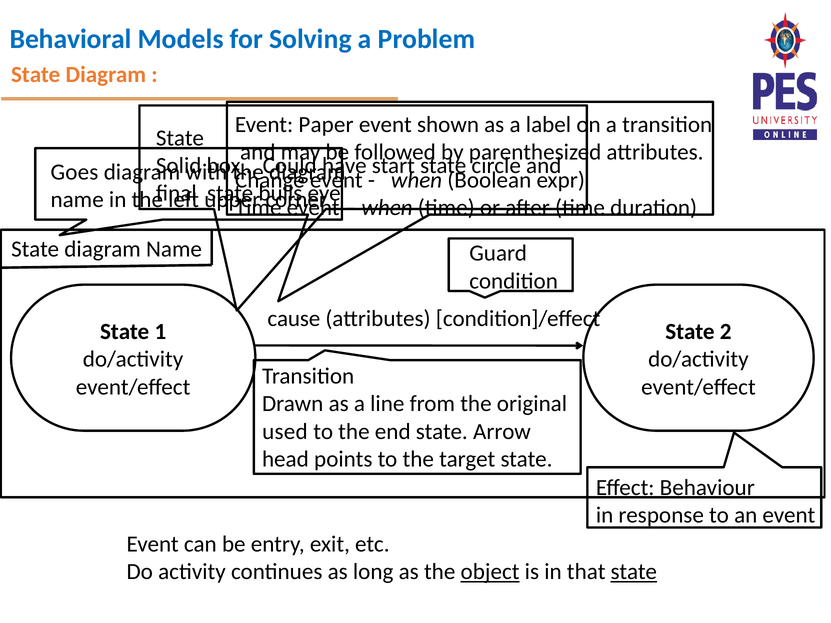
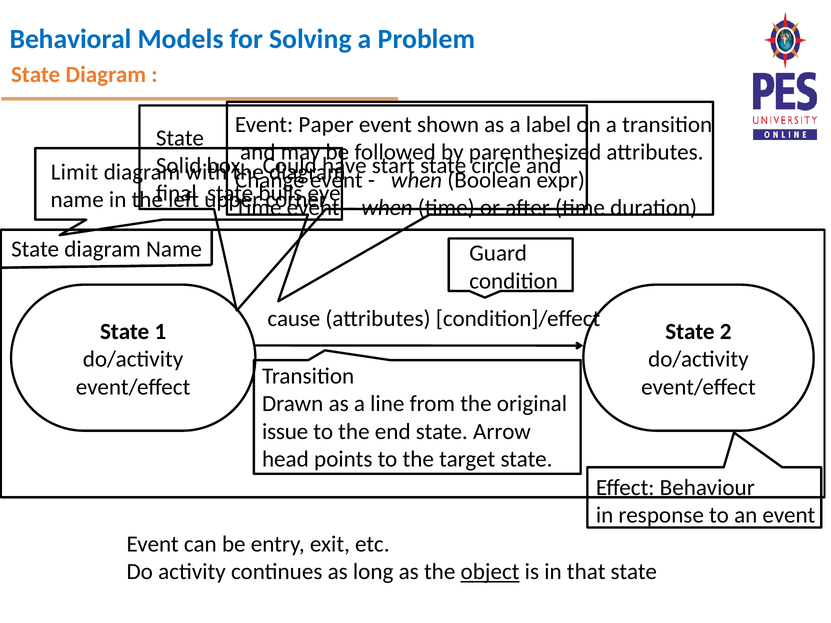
Goes: Goes -> Limit
used: used -> issue
state at (634, 572) underline: present -> none
